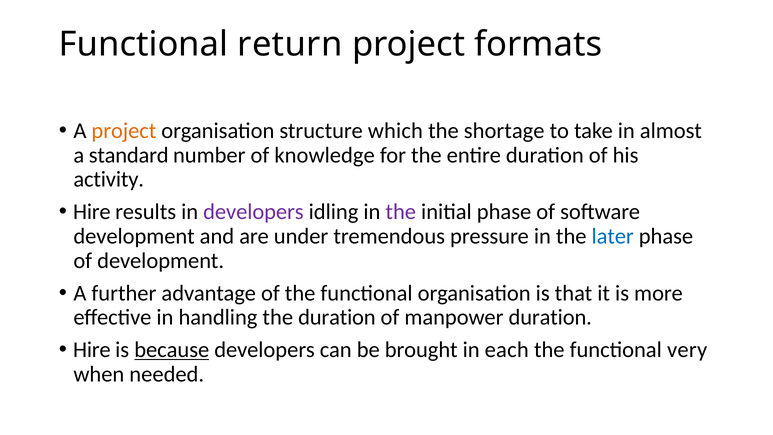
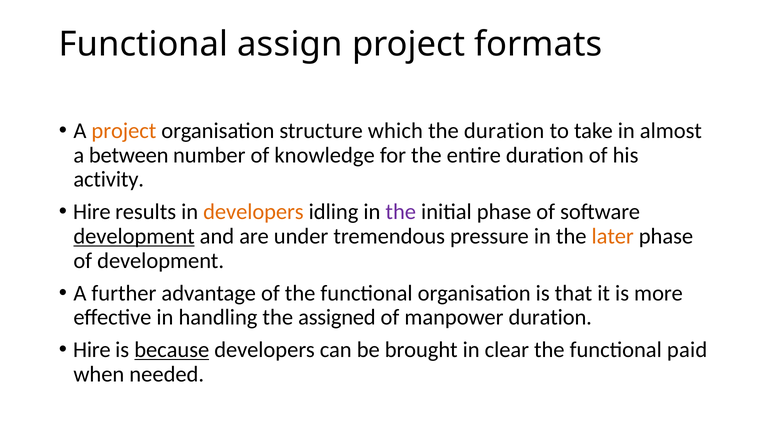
return: return -> assign
the shortage: shortage -> duration
standard: standard -> between
developers at (253, 212) colour: purple -> orange
development at (134, 236) underline: none -> present
later colour: blue -> orange
the duration: duration -> assigned
each: each -> clear
very: very -> paid
